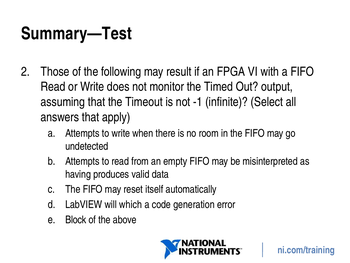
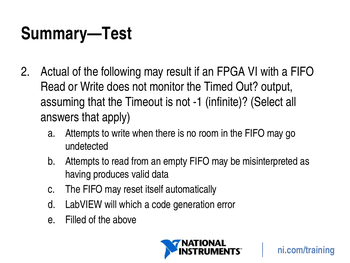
Those: Those -> Actual
Block: Block -> Filled
